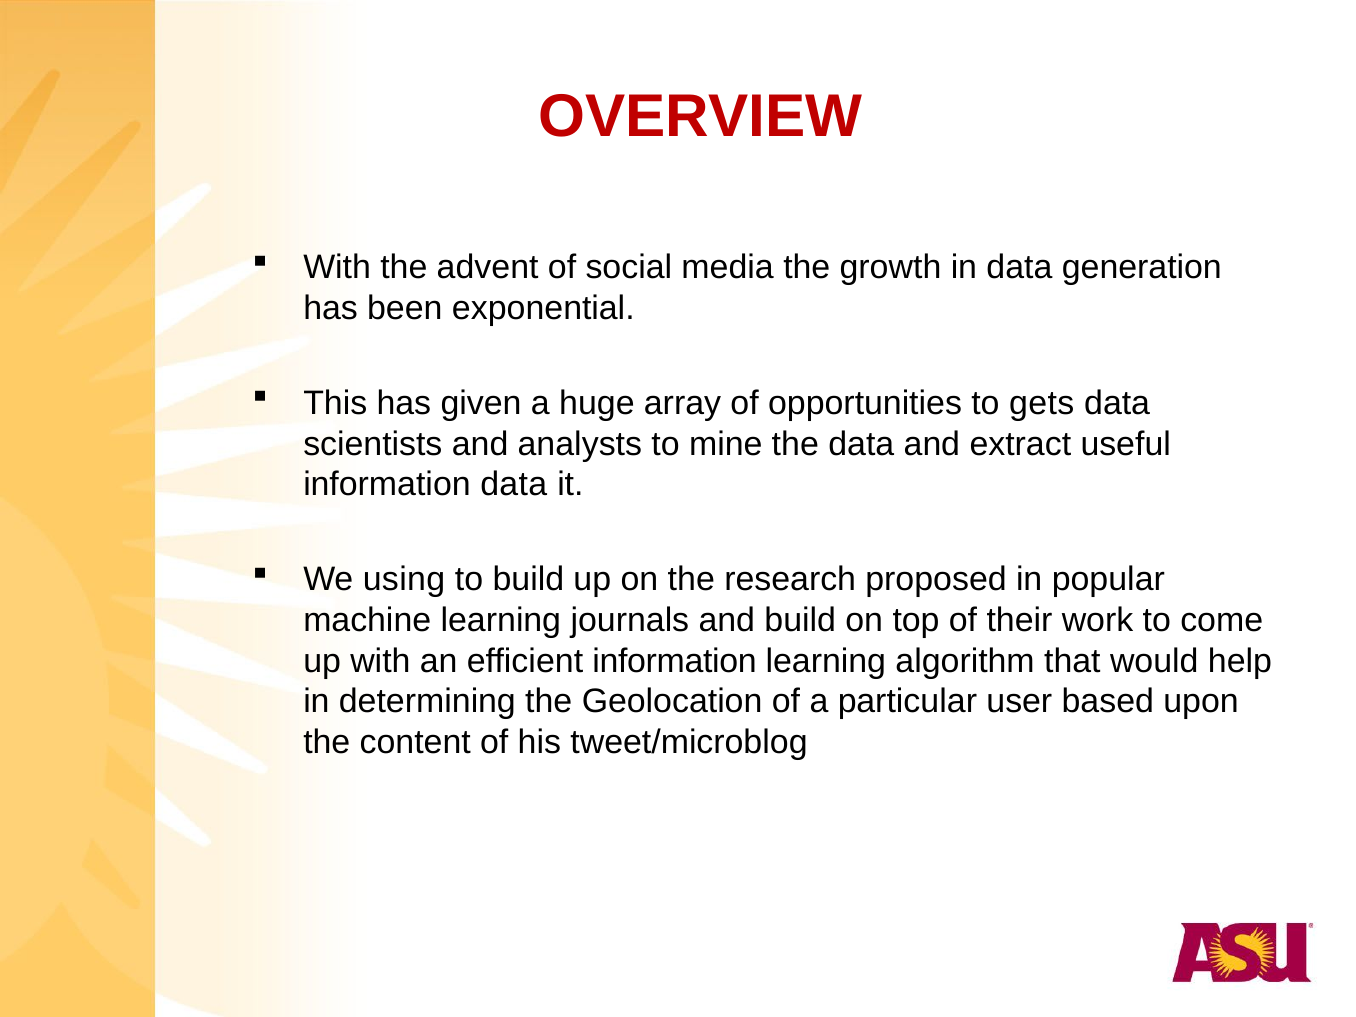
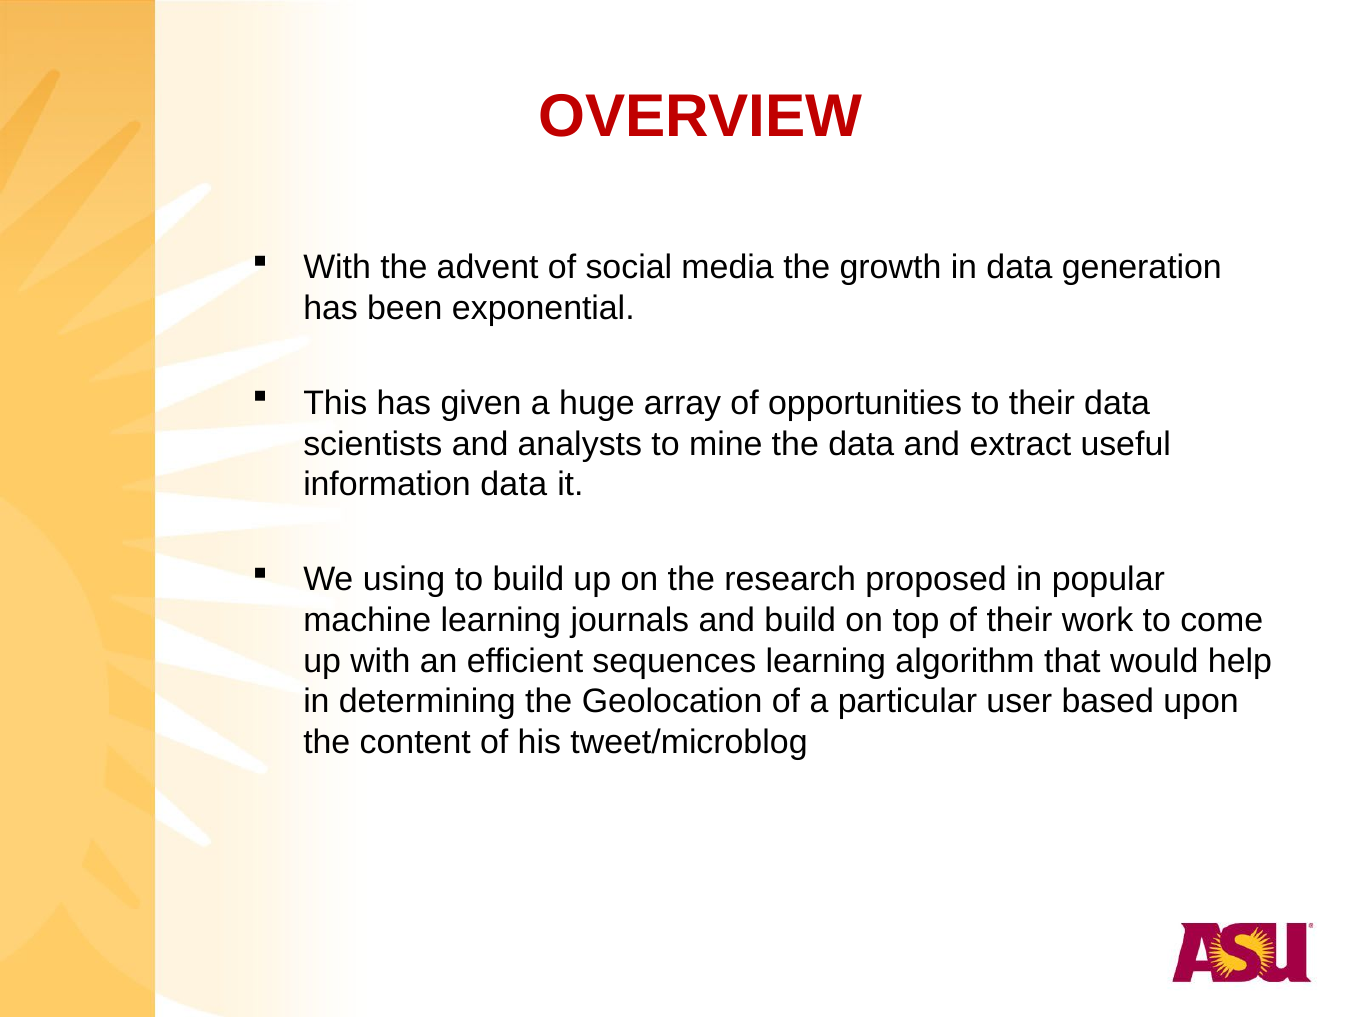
to gets: gets -> their
efficient information: information -> sequences
